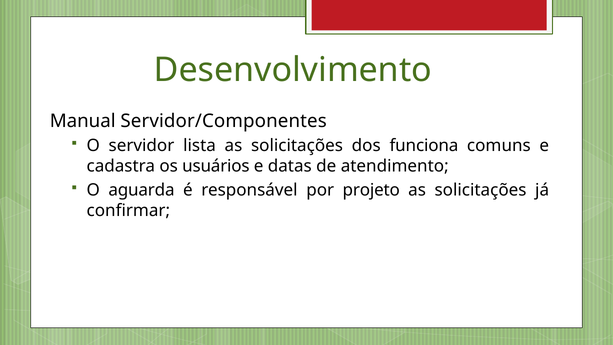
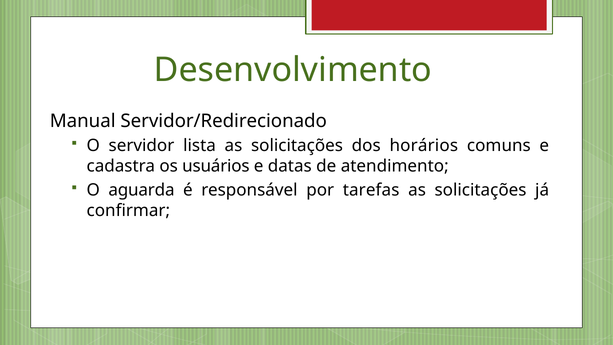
Servidor/Componentes: Servidor/Componentes -> Servidor/Redirecionado
funciona: funciona -> horários
projeto: projeto -> tarefas
